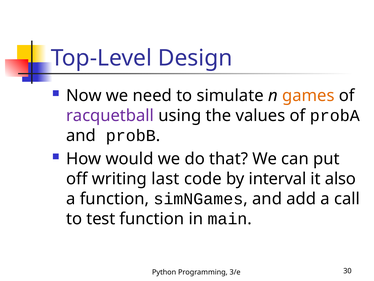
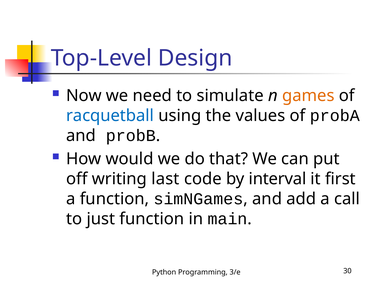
racquetball colour: purple -> blue
also: also -> first
test: test -> just
